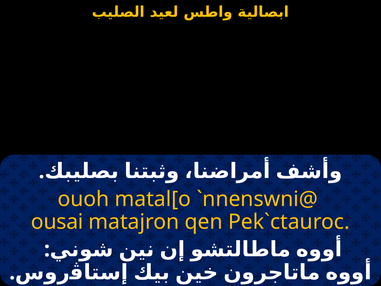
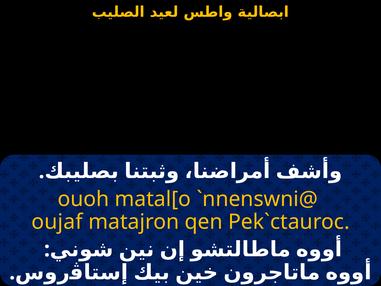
ousai: ousai -> oujaf
